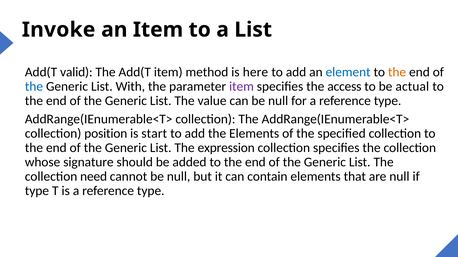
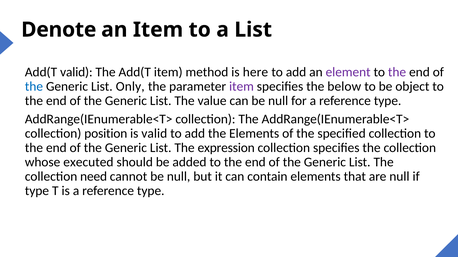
Invoke: Invoke -> Denote
element colour: blue -> purple
the at (397, 72) colour: orange -> purple
With: With -> Only
access: access -> below
actual: actual -> object
is start: start -> valid
signature: signature -> executed
